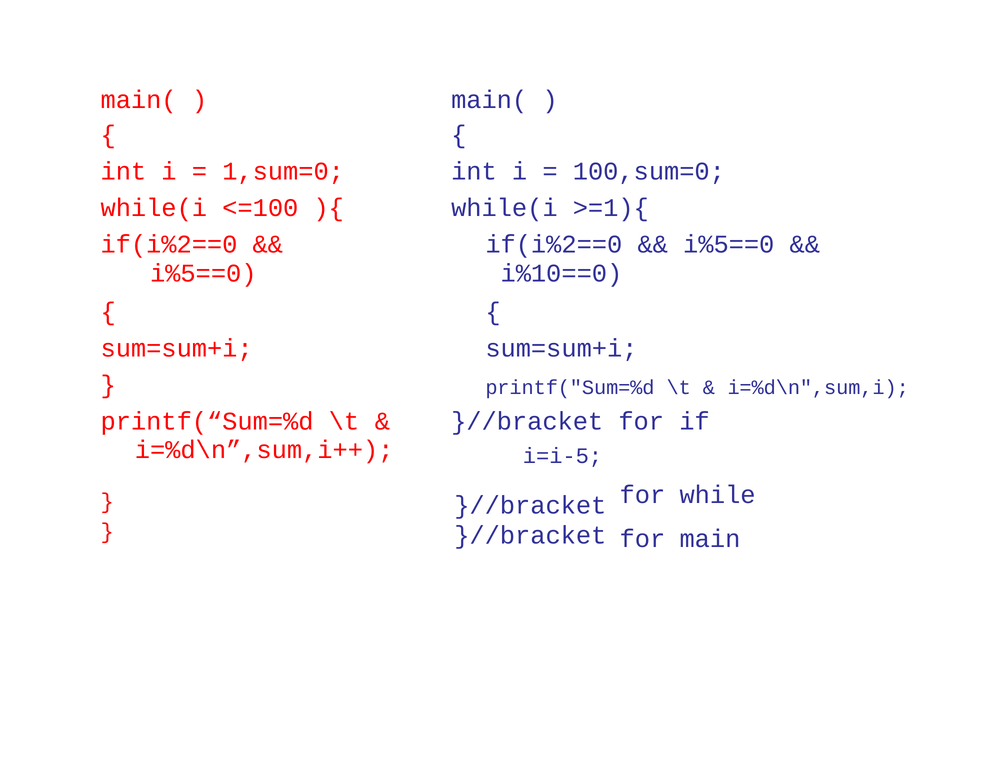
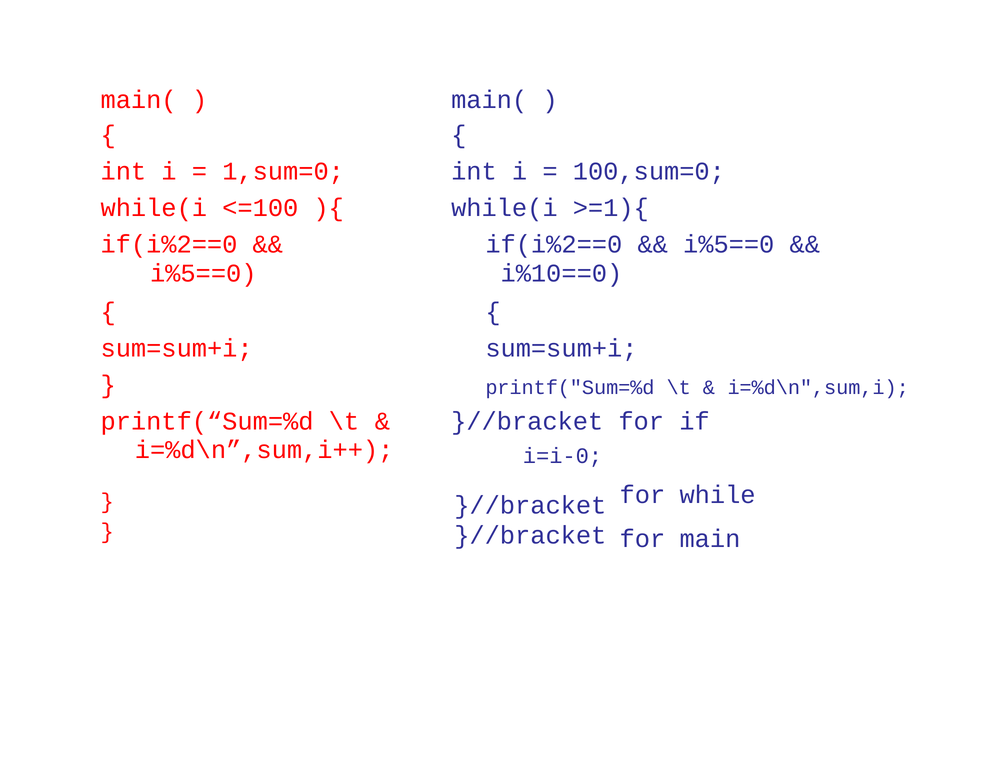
i=i-5: i=i-5 -> i=i-0
